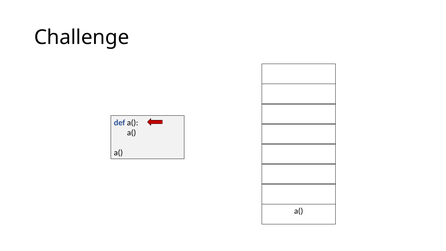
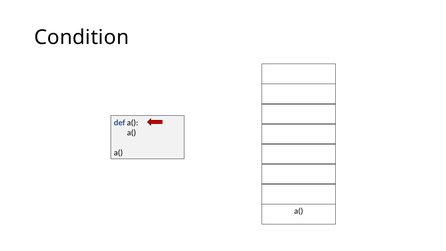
Challenge: Challenge -> Condition
